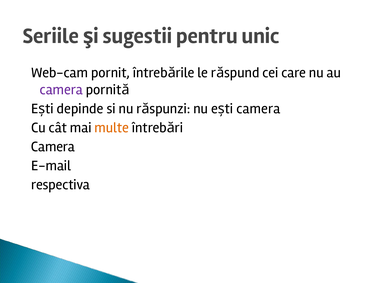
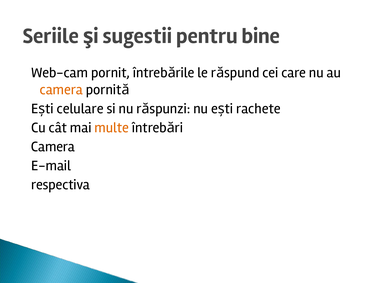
unic: unic -> bine
camera at (61, 90) colour: purple -> orange
depinde: depinde -> celulare
camera at (258, 109): camera -> rachete
